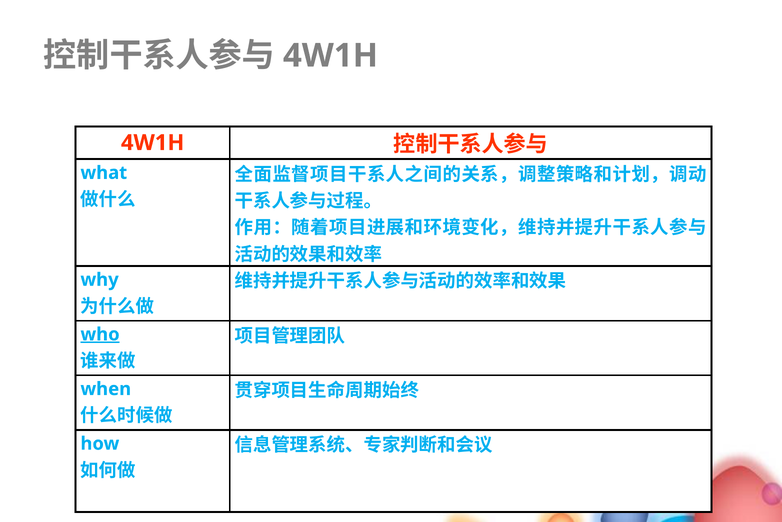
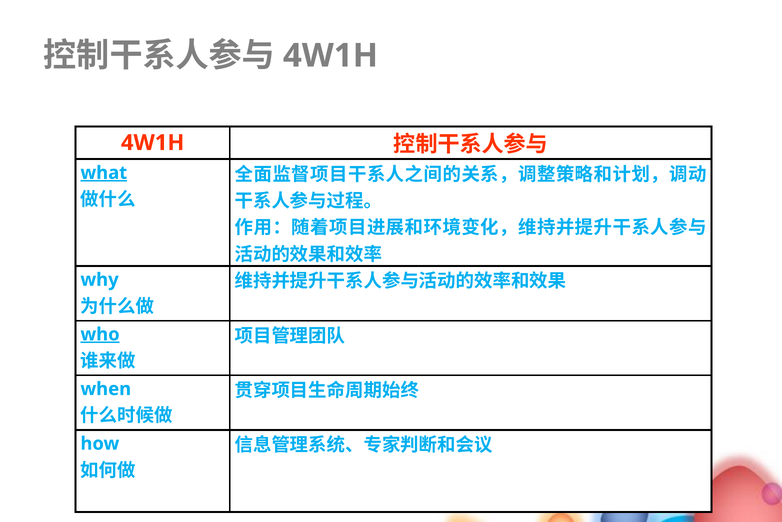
what underline: none -> present
